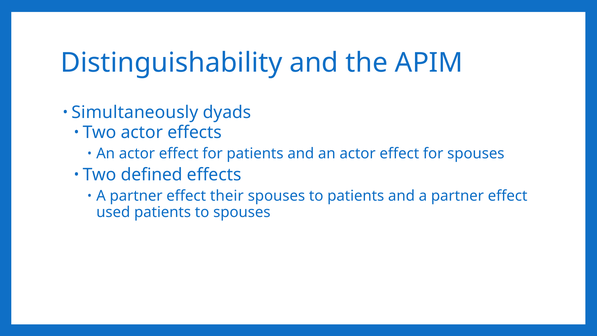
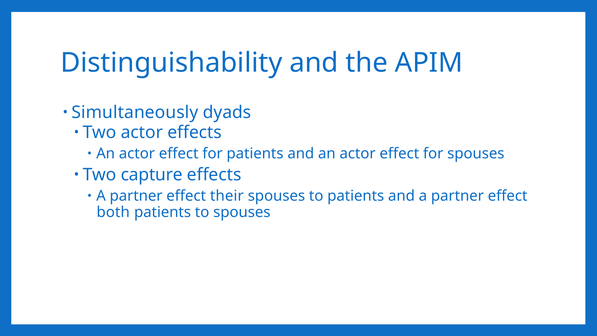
defined: defined -> capture
used: used -> both
